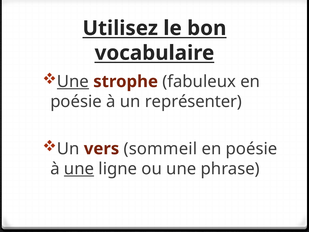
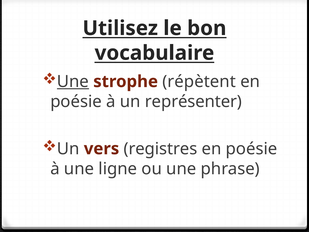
fabuleux: fabuleux -> répètent
sommeil: sommeil -> registres
une at (79, 169) underline: present -> none
